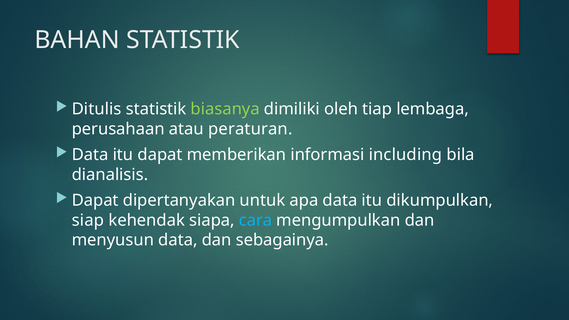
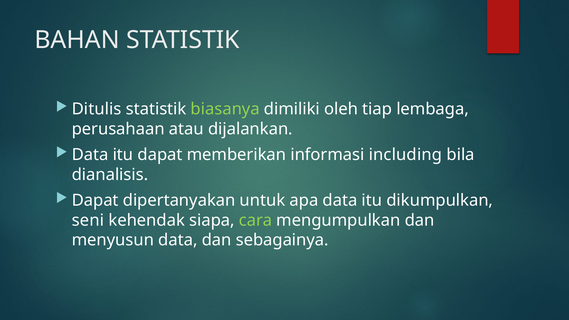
peraturan: peraturan -> dijalankan
siap: siap -> seni
cara colour: light blue -> light green
